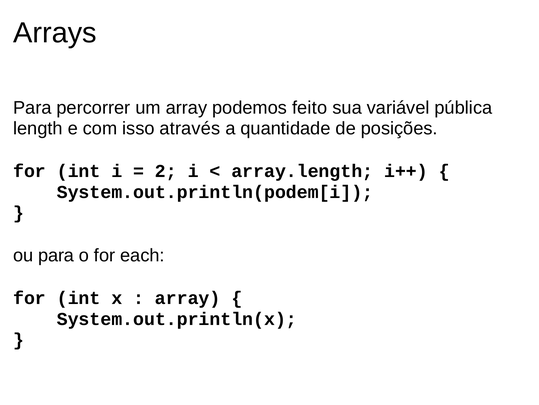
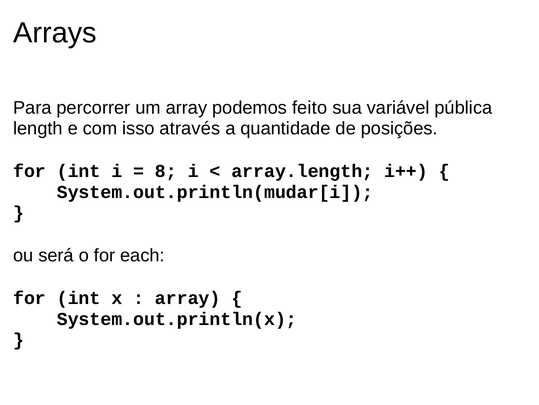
2: 2 -> 8
System.out.println(podem[i: System.out.println(podem[i -> System.out.println(mudar[i
ou para: para -> será
